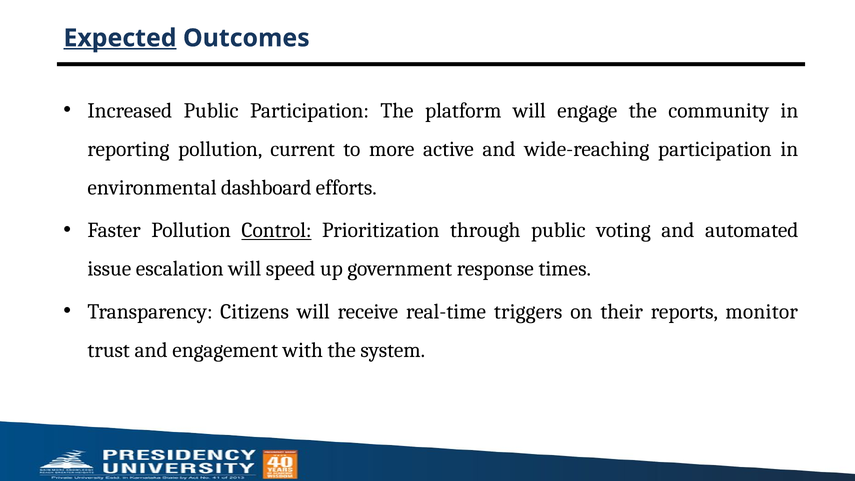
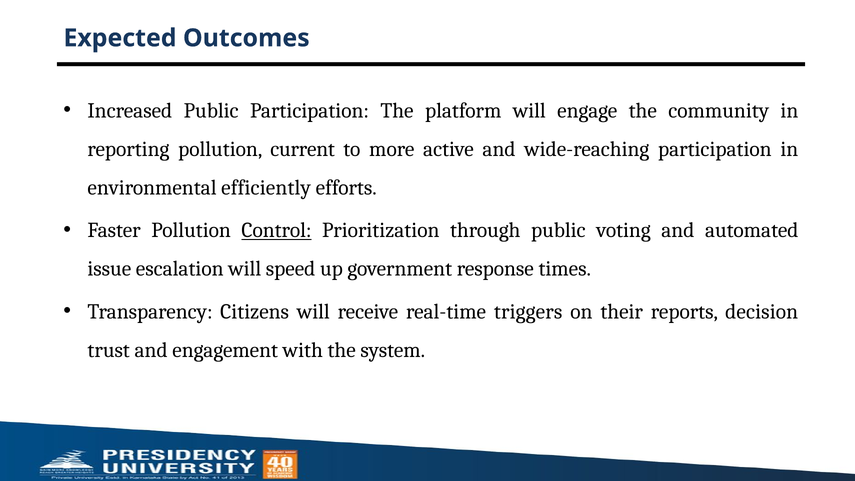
Expected underline: present -> none
dashboard: dashboard -> efficiently
monitor: monitor -> decision
